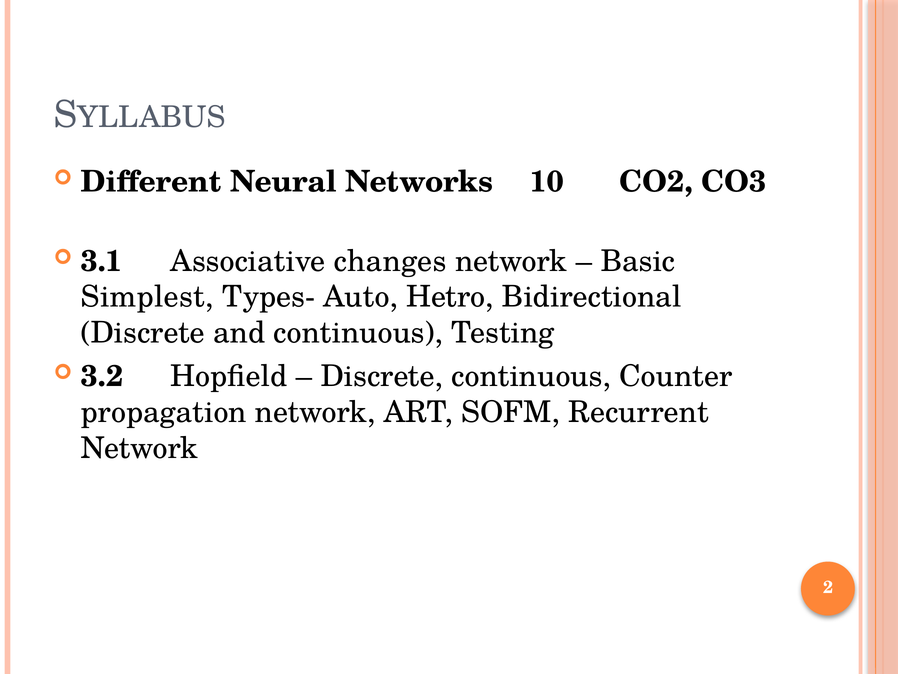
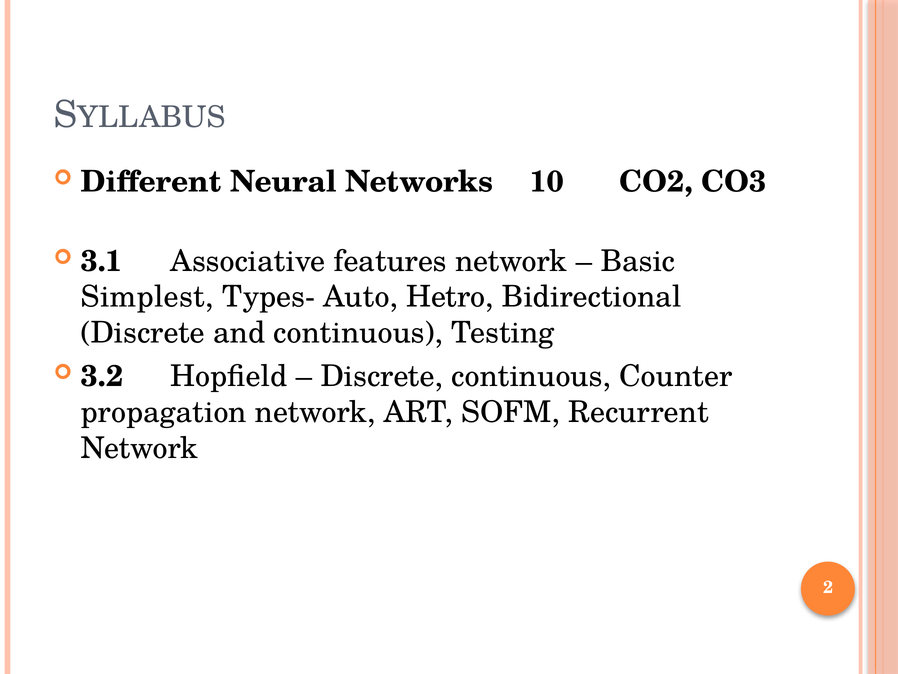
changes: changes -> features
